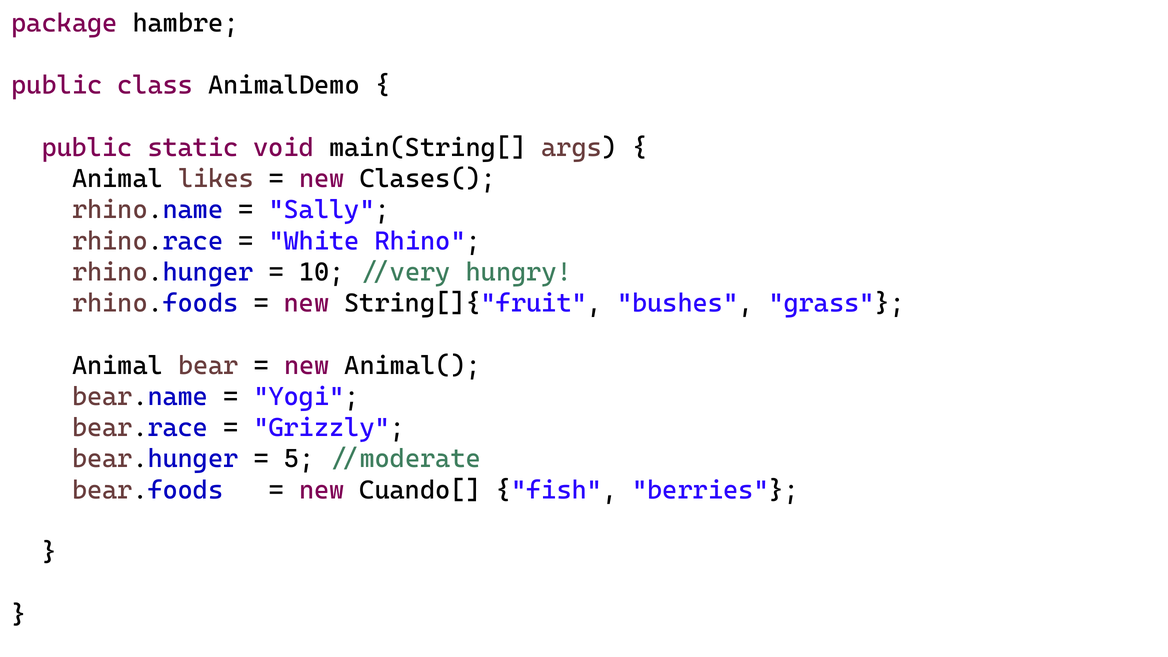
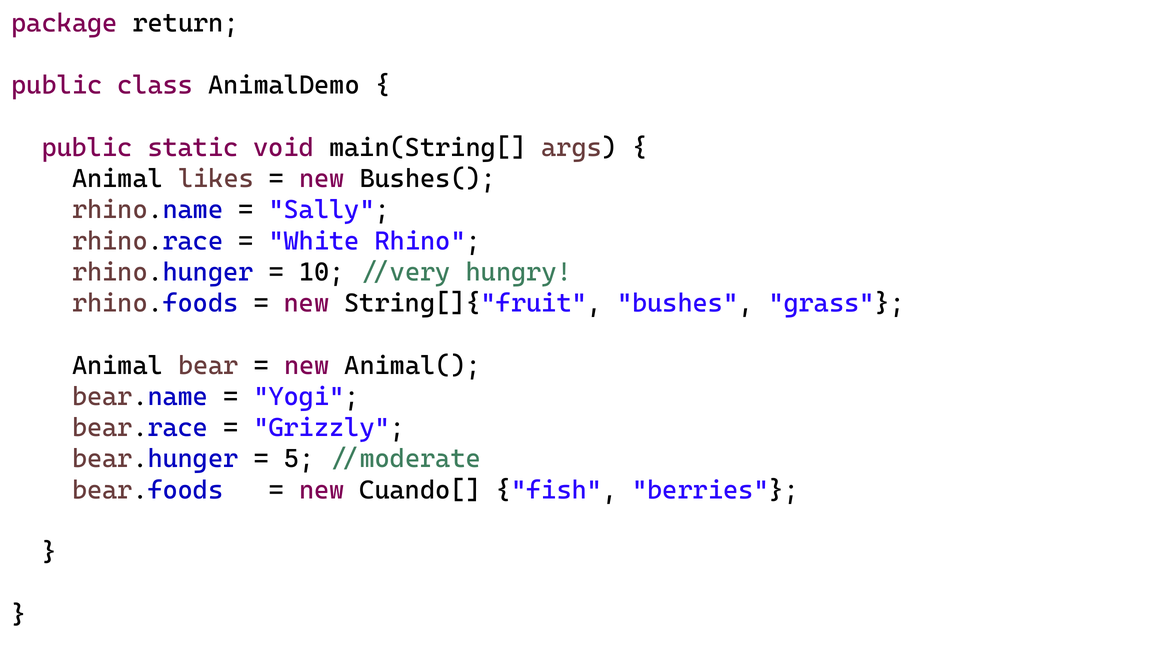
hambre: hambre -> return
Clases(: Clases( -> Bushes(
